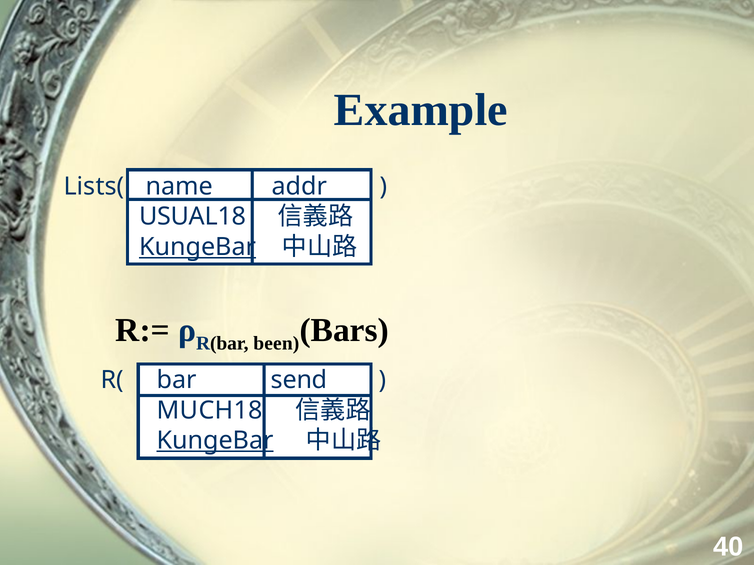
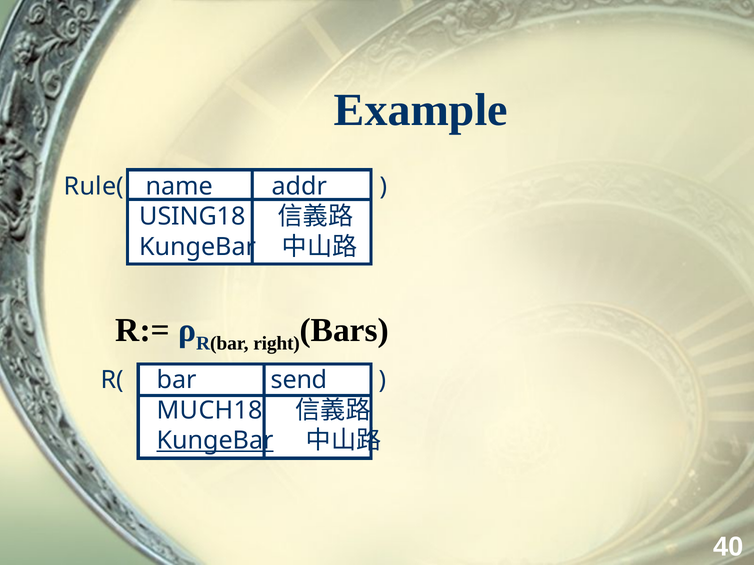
Lists(: Lists( -> Rule(
USUAL18: USUAL18 -> USING18
KungeBar at (198, 247) underline: present -> none
been: been -> right
